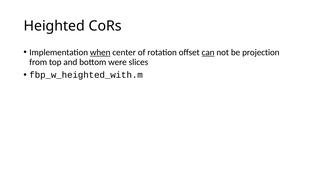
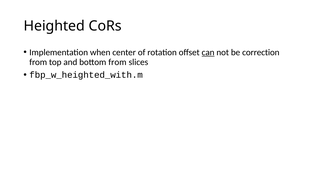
when underline: present -> none
projection: projection -> correction
bottom were: were -> from
